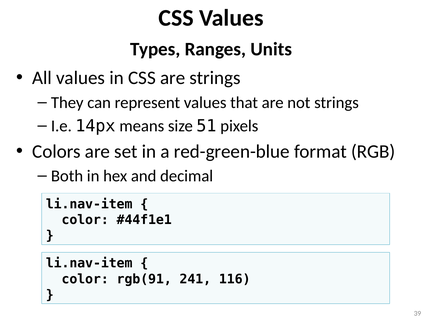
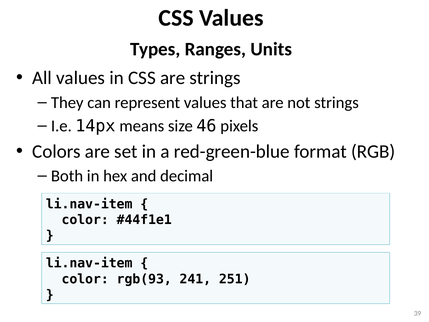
51: 51 -> 46
rgb(91: rgb(91 -> rgb(93
116: 116 -> 251
